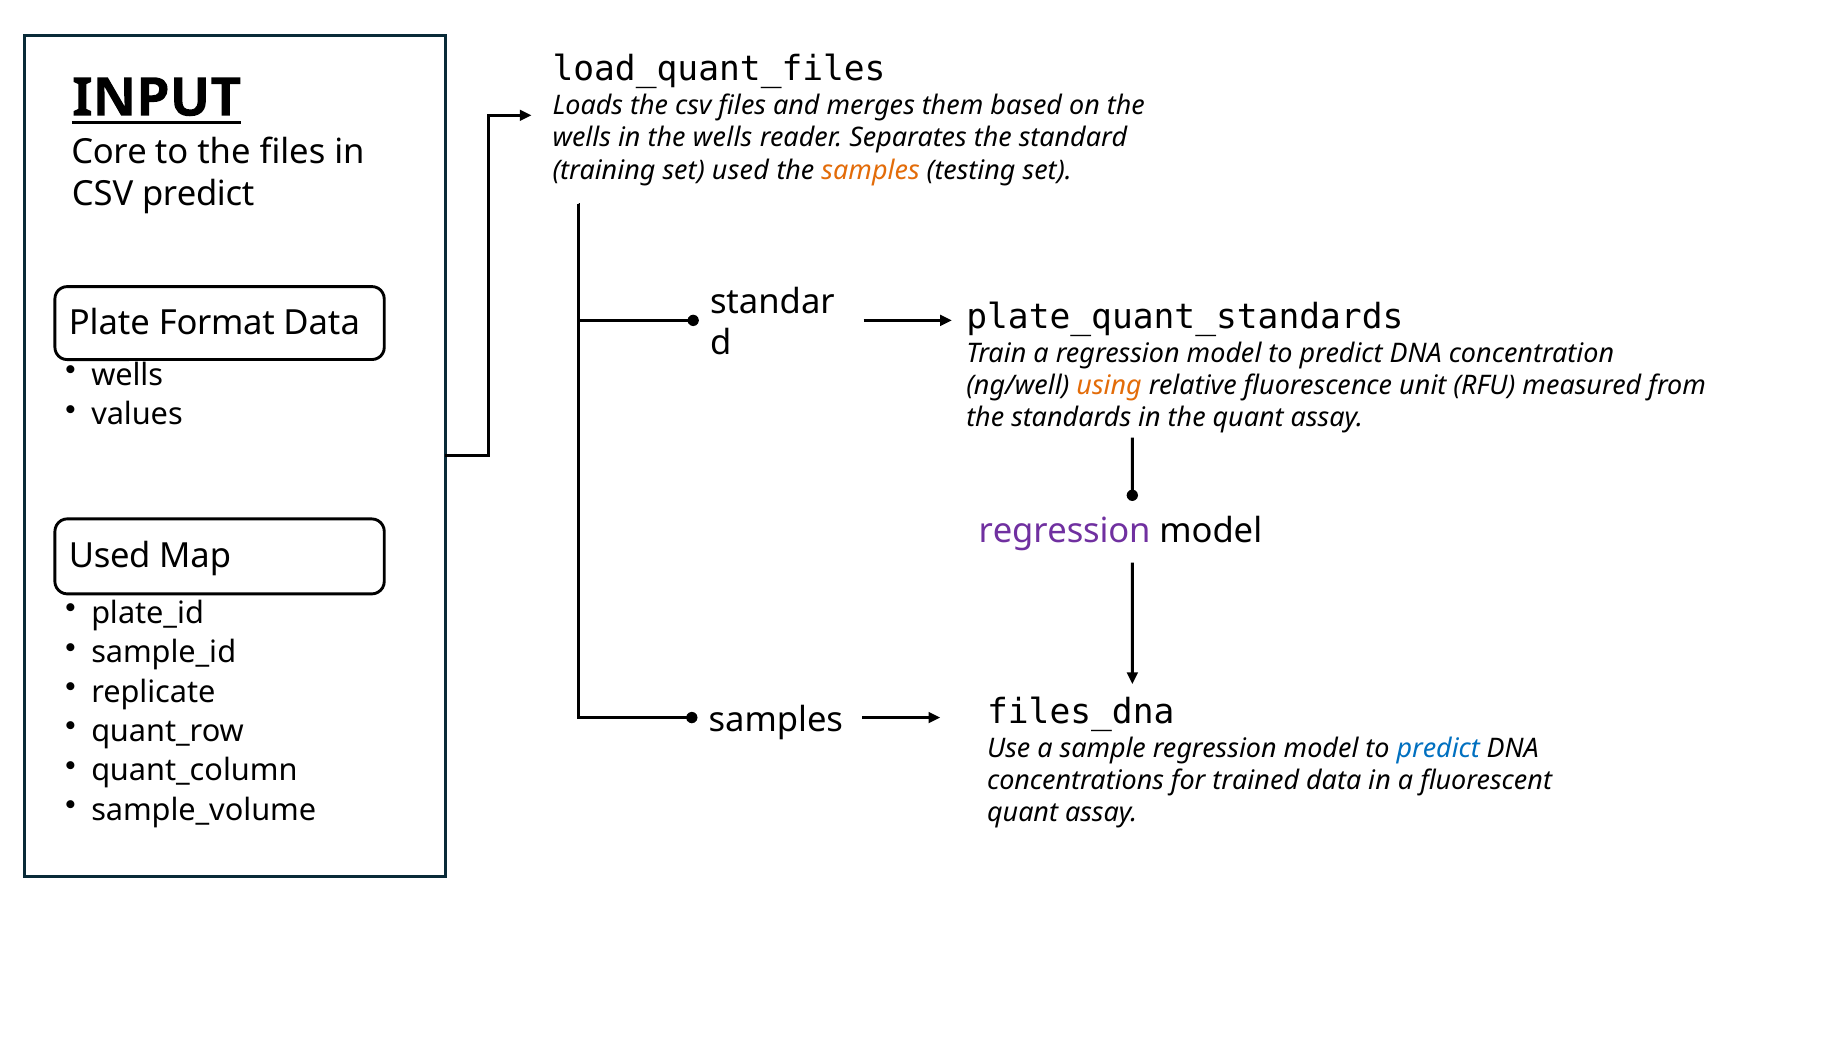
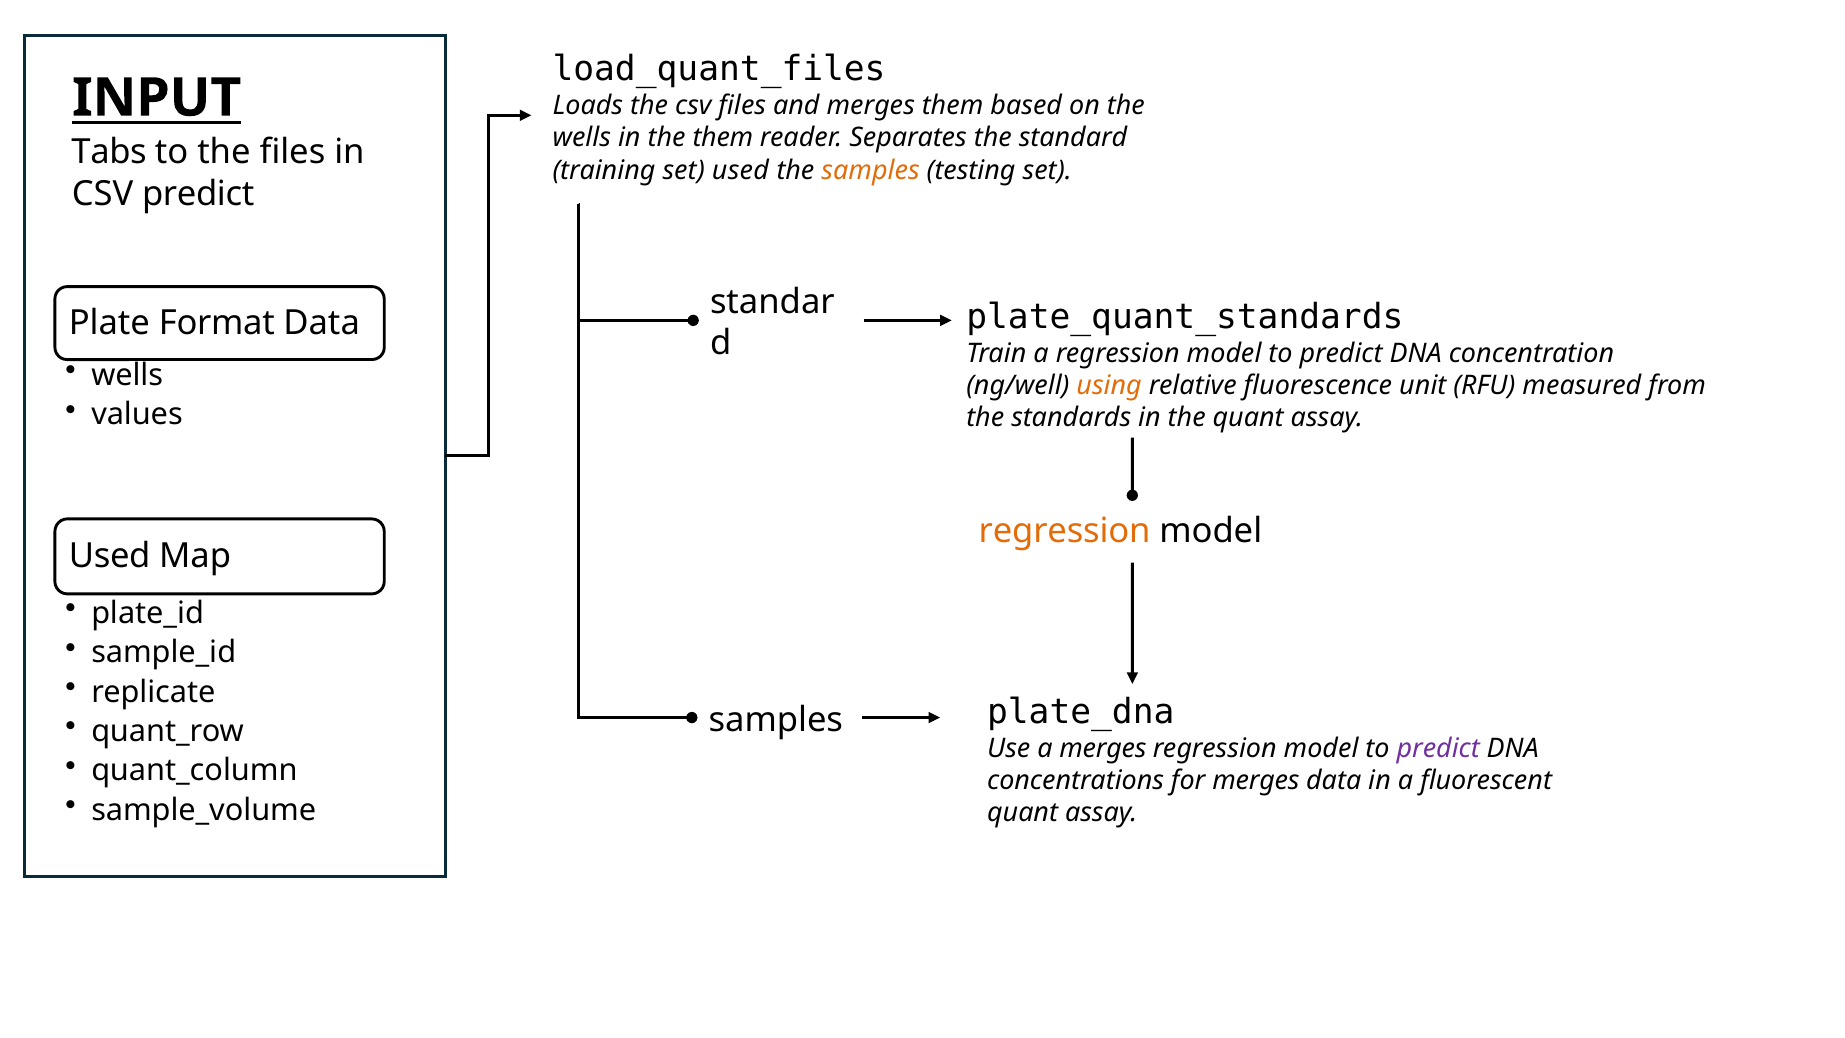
in the wells: wells -> them
Core: Core -> Tabs
regression at (1065, 531) colour: purple -> orange
files_dna: files_dna -> plate_dna
a sample: sample -> merges
predict at (1438, 748) colour: blue -> purple
for trained: trained -> merges
